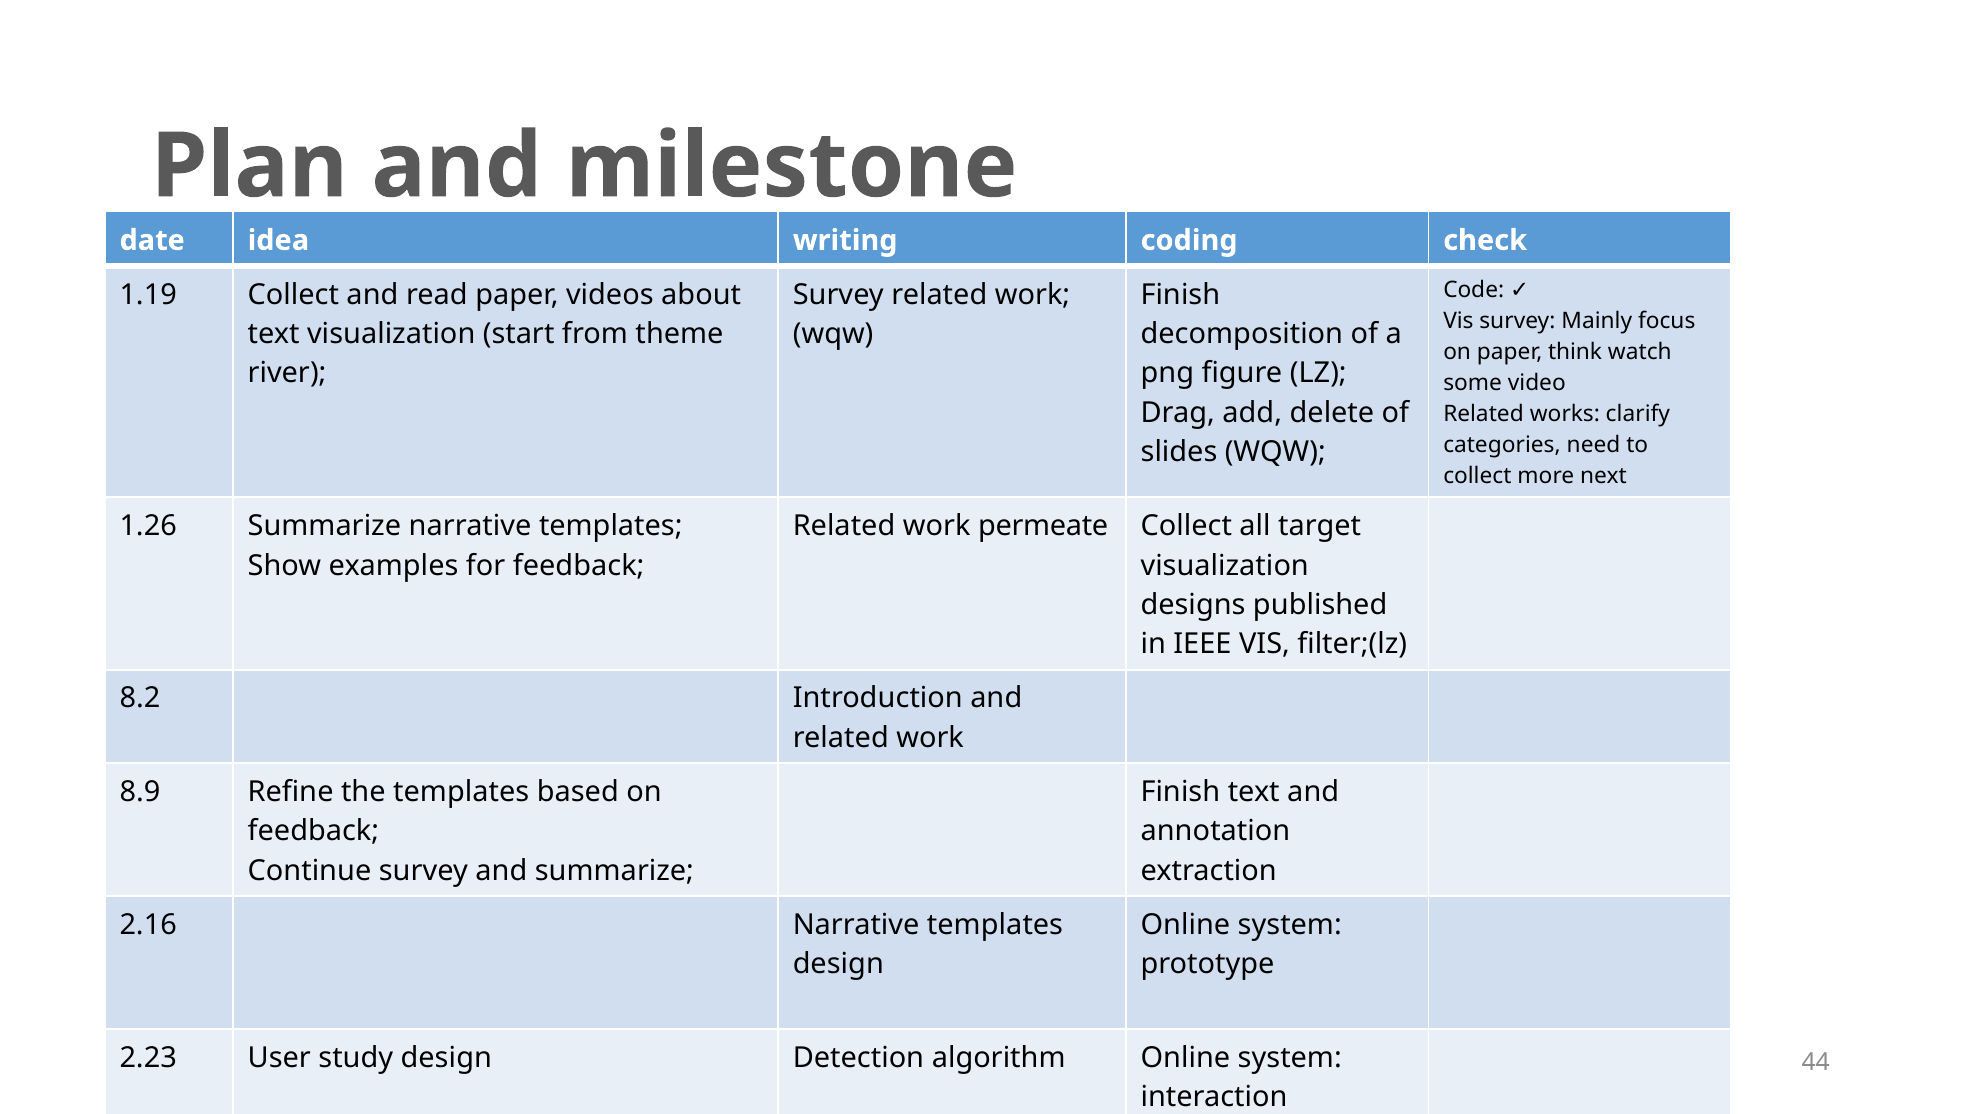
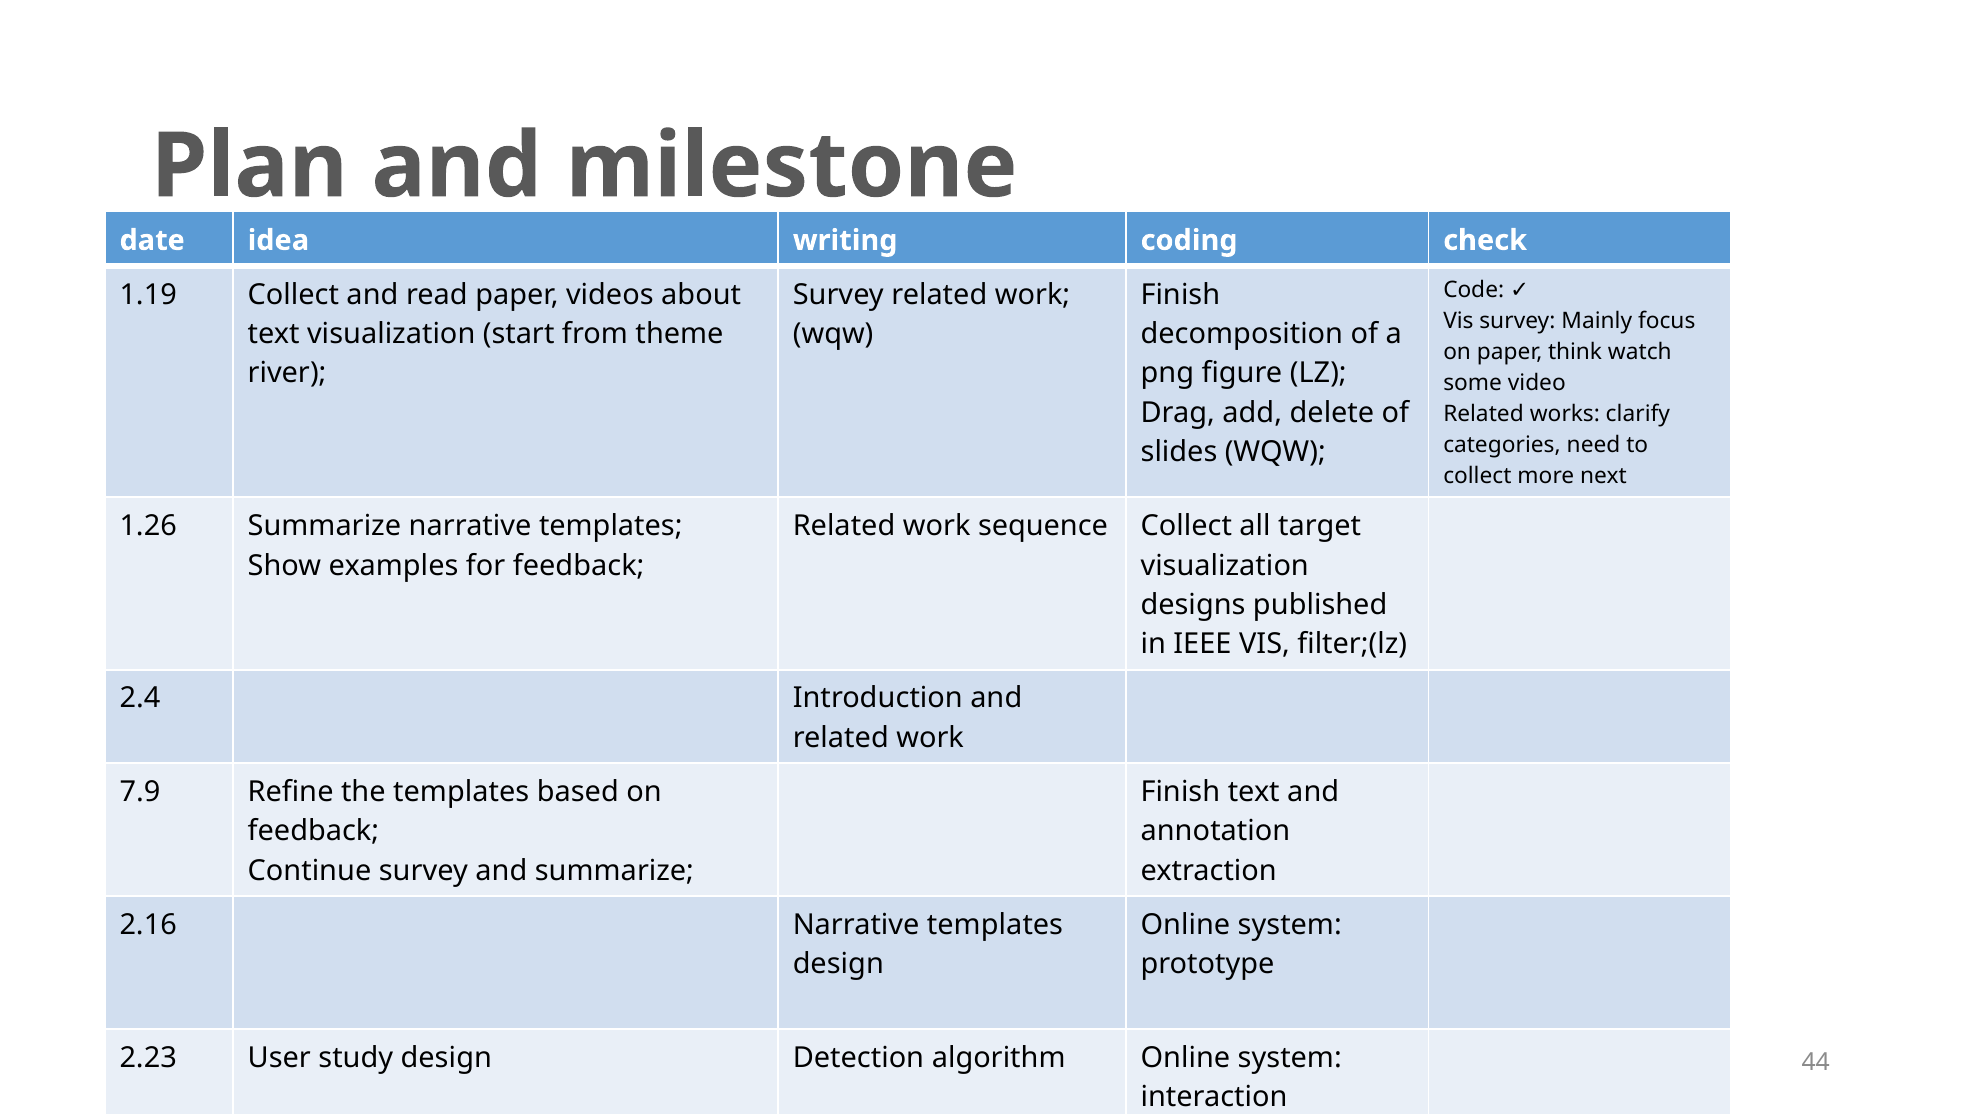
permeate: permeate -> sequence
8.2: 8.2 -> 2.4
8.9: 8.9 -> 7.9
